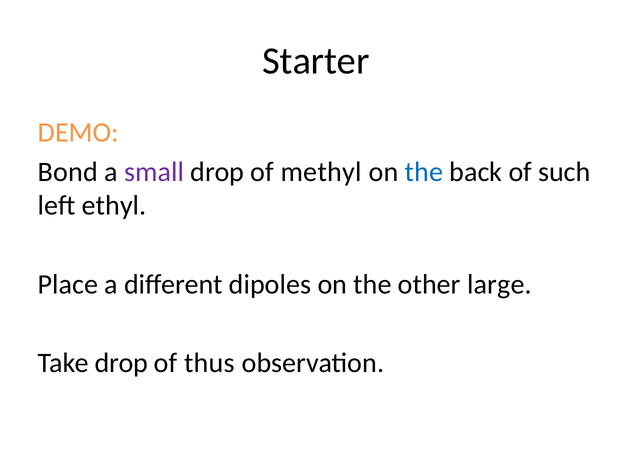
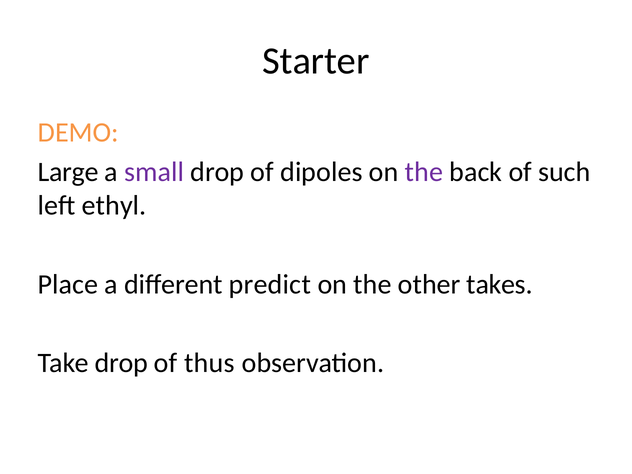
Bond: Bond -> Large
methyl: methyl -> dipoles
the at (424, 172) colour: blue -> purple
dipoles: dipoles -> predict
large: large -> takes
